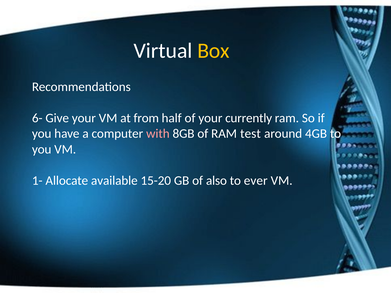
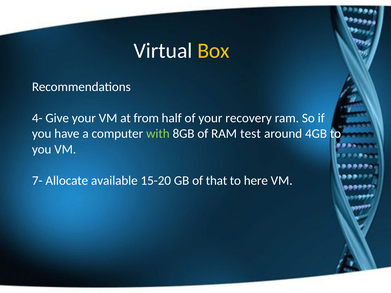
6-: 6- -> 4-
currently: currently -> recovery
with colour: pink -> light green
1-: 1- -> 7-
also: also -> that
ever: ever -> here
